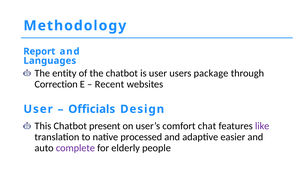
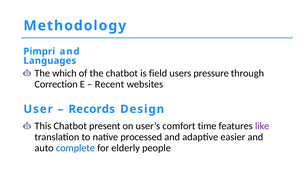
Report: Report -> Pimpri
entity: entity -> which
is user: user -> field
package: package -> pressure
Officials: Officials -> Records
chat: chat -> time
complete colour: purple -> blue
